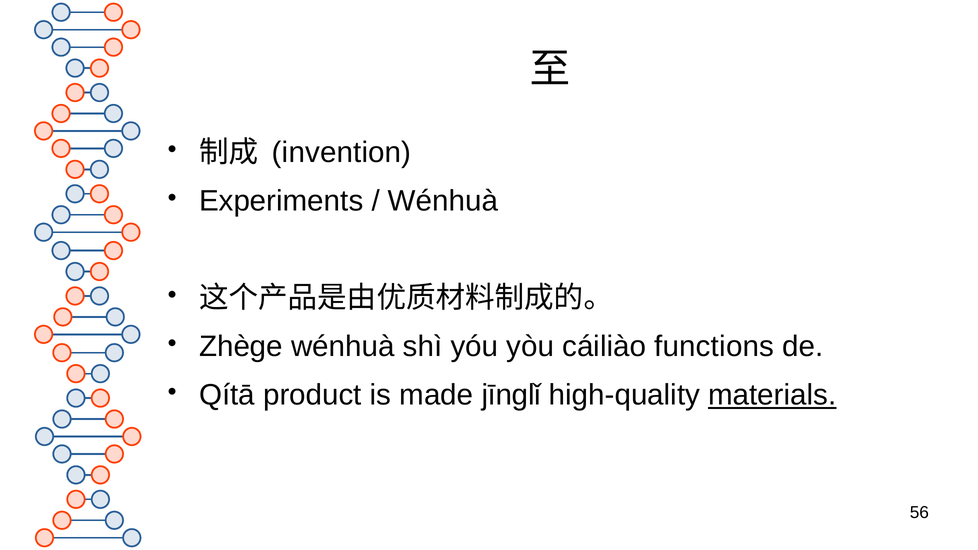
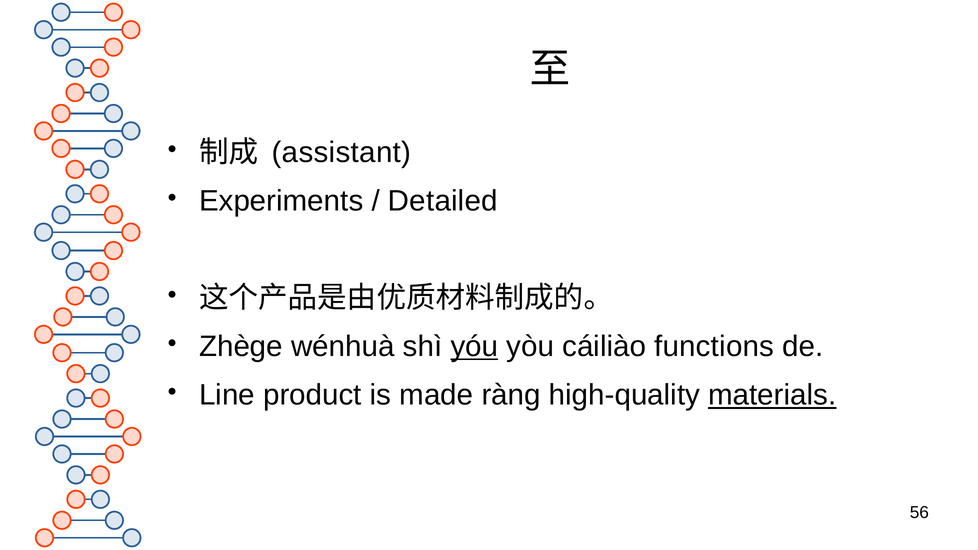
invention: invention -> assistant
Wénhuà at (443, 201): Wénhuà -> Detailed
yóu underline: none -> present
Qítā: Qítā -> Line
jīnglǐ: jīnglǐ -> ràng
